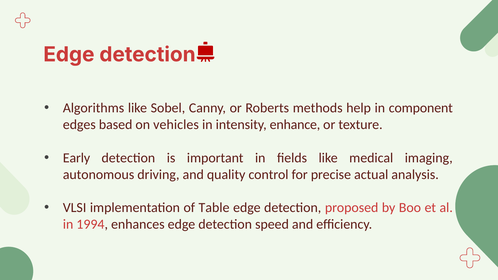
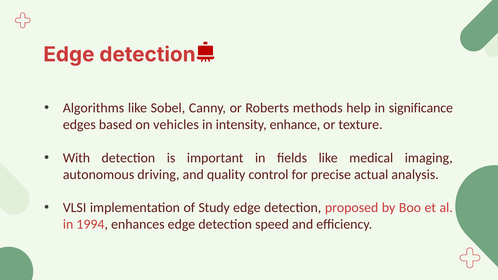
component: component -> significance
Early: Early -> With
Table: Table -> Study
